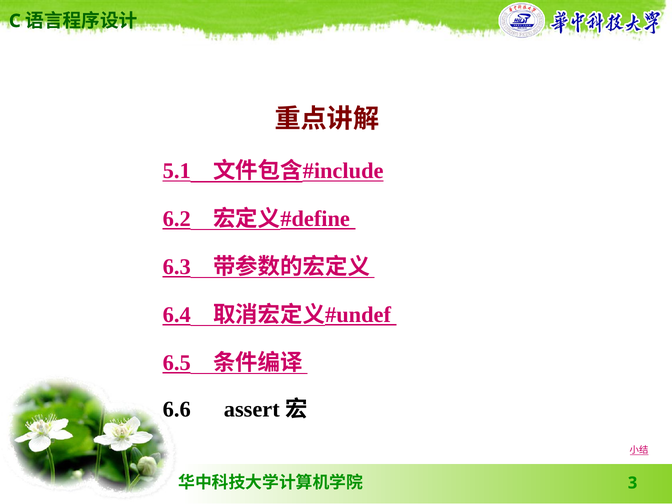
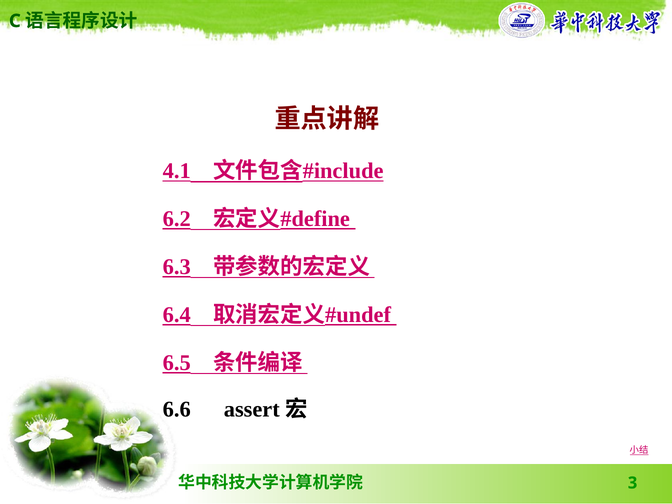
5.1: 5.1 -> 4.1
